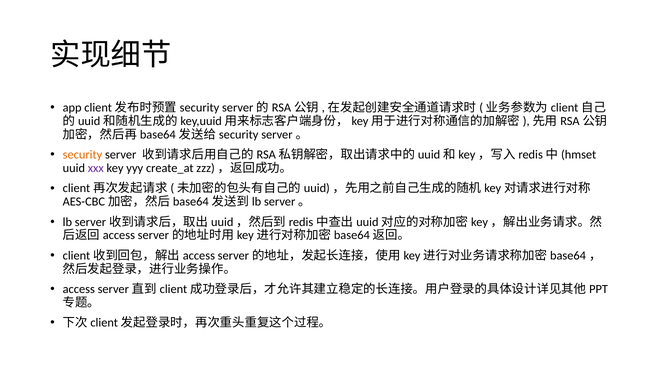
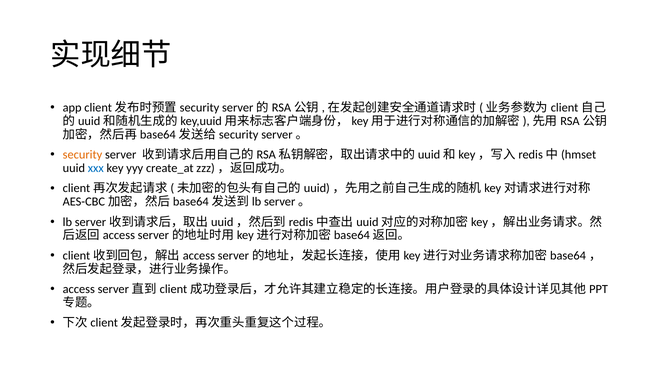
xxx colour: purple -> blue
